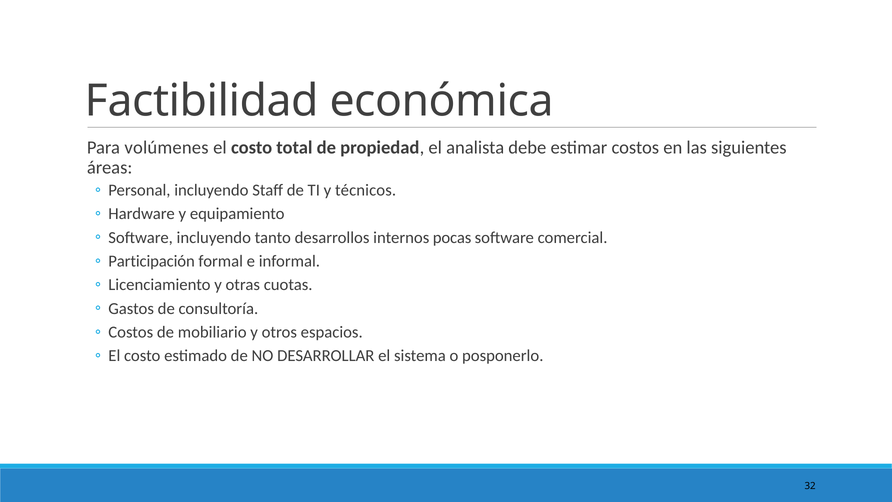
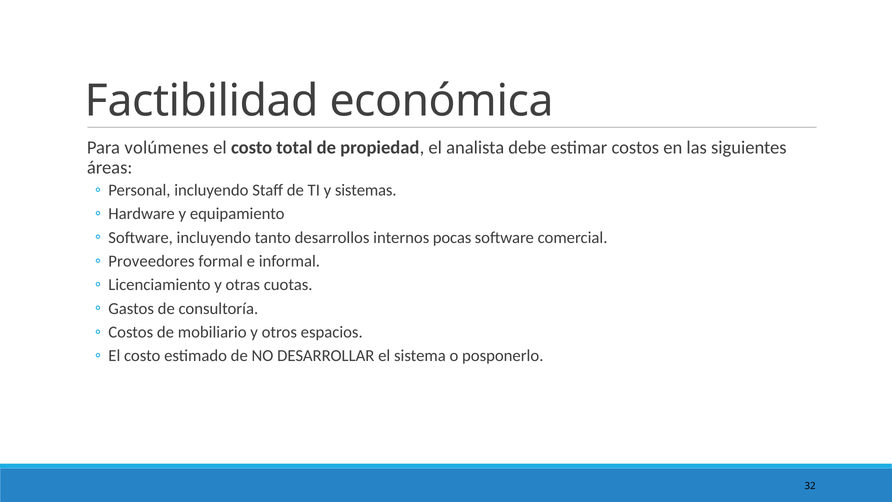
técnicos: técnicos -> sistemas
Participación: Participación -> Proveedores
